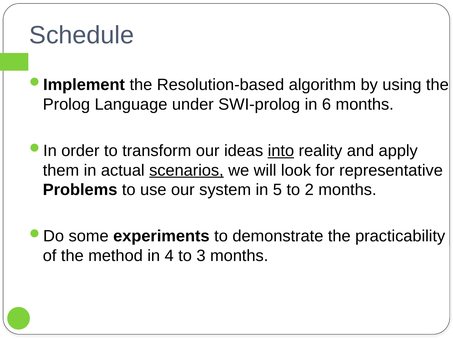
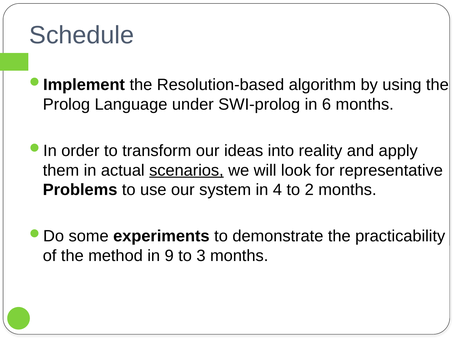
into underline: present -> none
5: 5 -> 4
4: 4 -> 9
